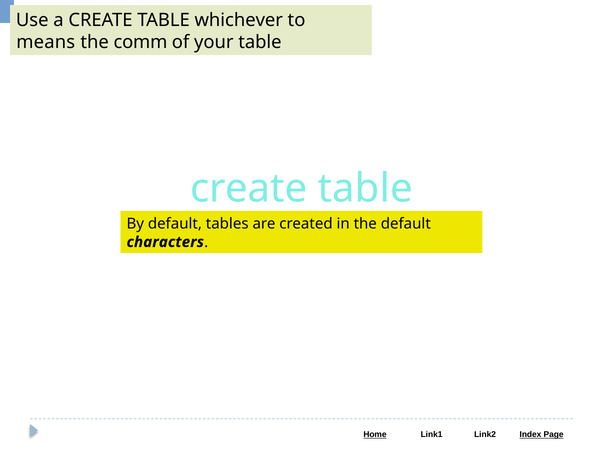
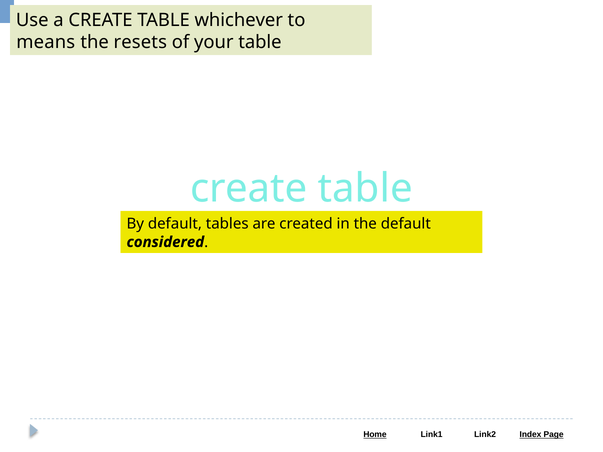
comm: comm -> resets
characters: characters -> considered
